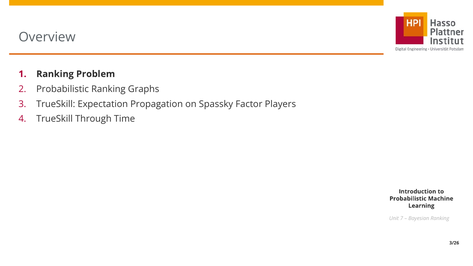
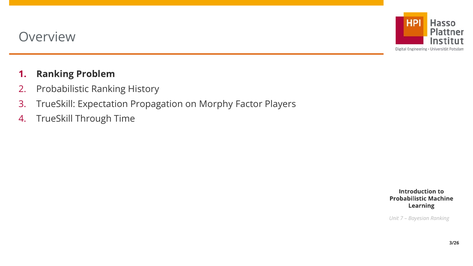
Graphs: Graphs -> History
Spassky: Spassky -> Morphy
